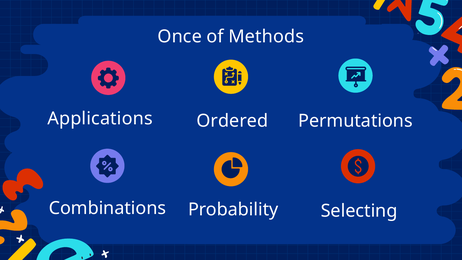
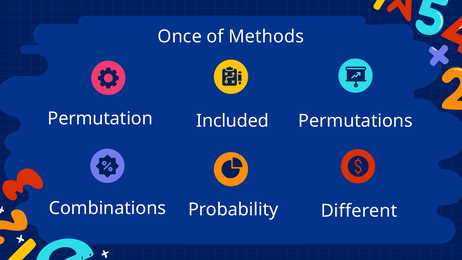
Applications: Applications -> Permutation
Ordered: Ordered -> Included
Selecting: Selecting -> Different
